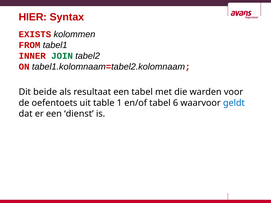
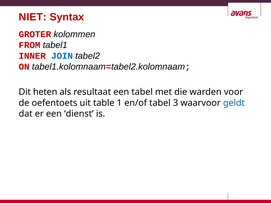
HIER: HIER -> NIET
EXISTS: EXISTS -> GROTER
JOIN colour: green -> blue
beide: beide -> heten
6: 6 -> 3
